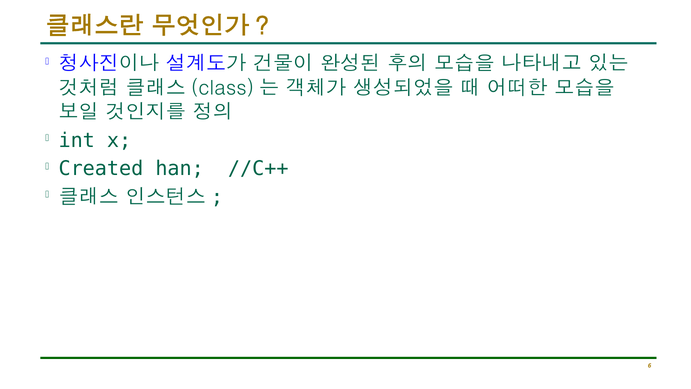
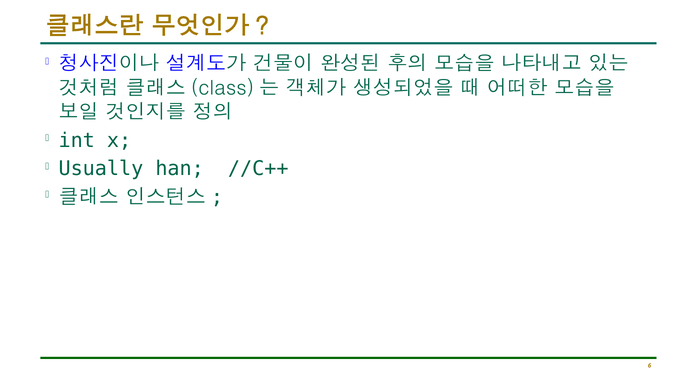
Created: Created -> Usually
